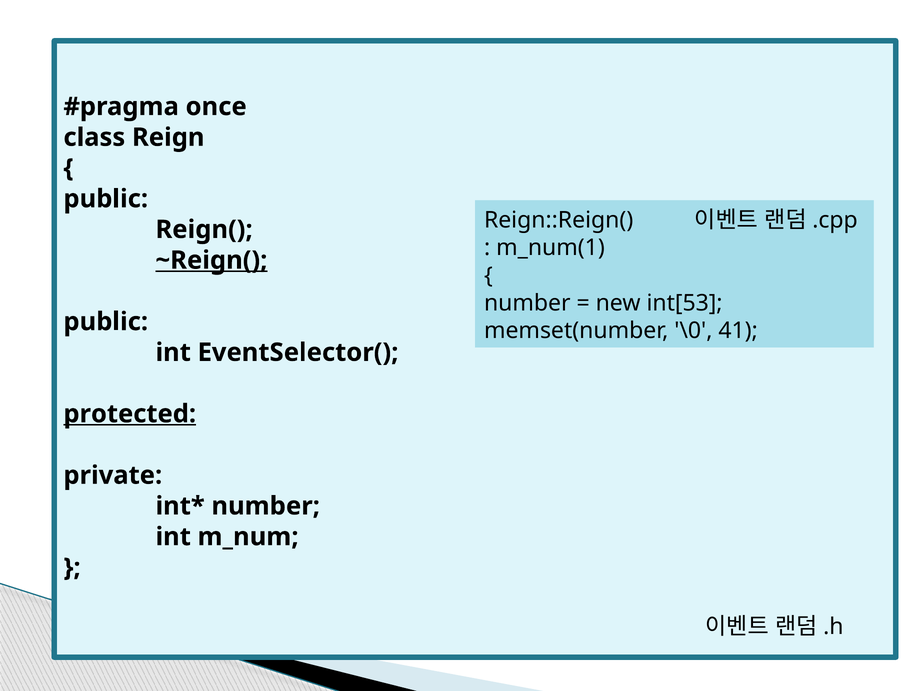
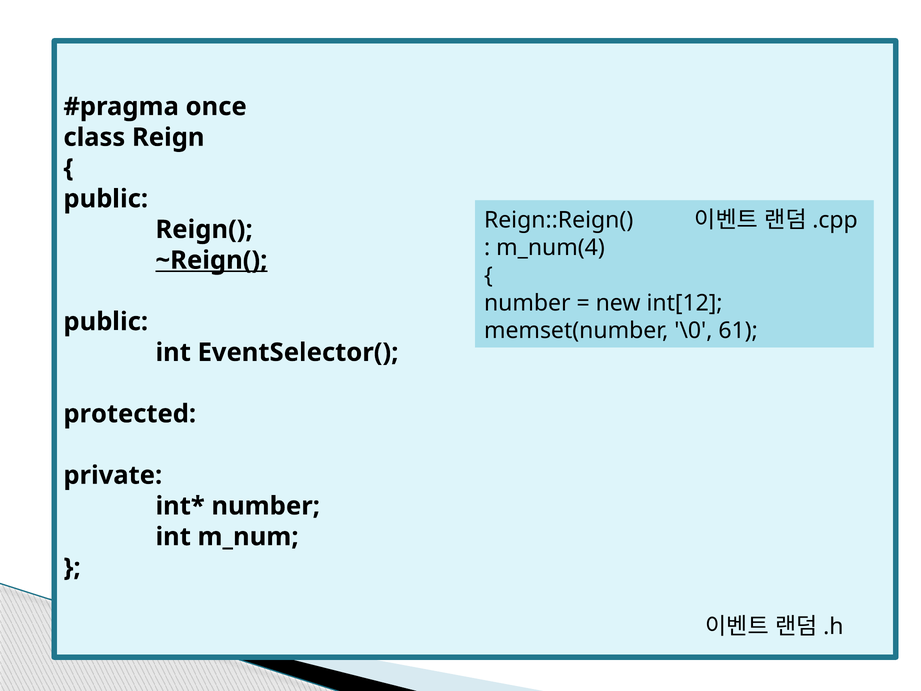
m_num(1: m_num(1 -> m_num(4
int[53: int[53 -> int[12
41: 41 -> 61
protected underline: present -> none
